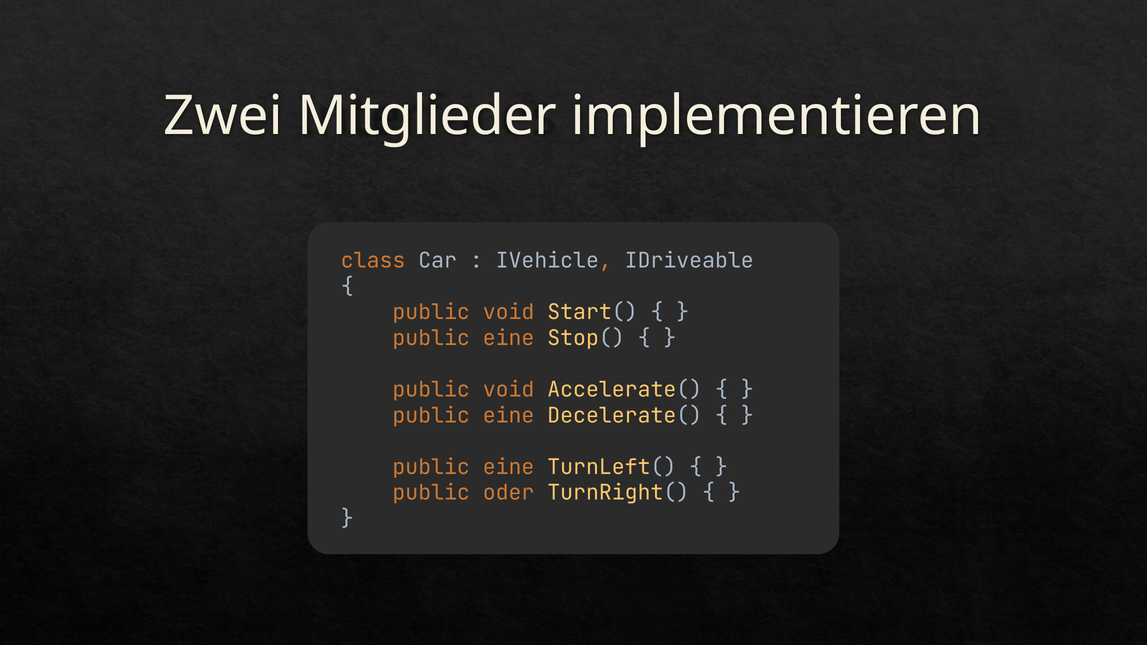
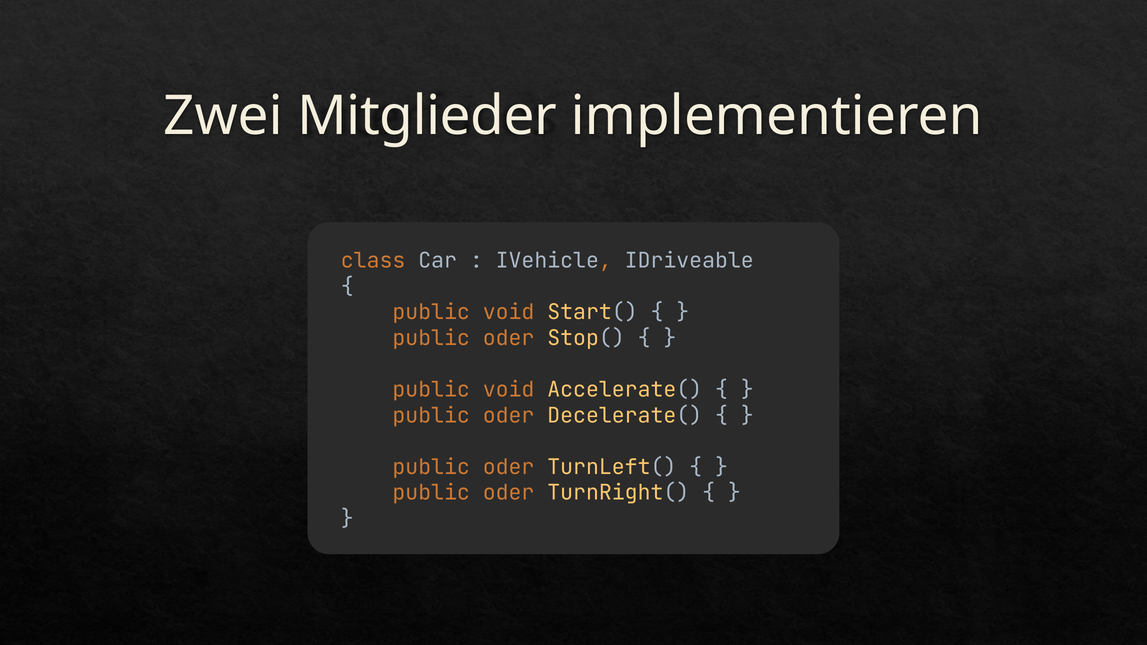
eine at (509, 338): eine -> oder
eine at (509, 416): eine -> oder
eine at (509, 467): eine -> oder
